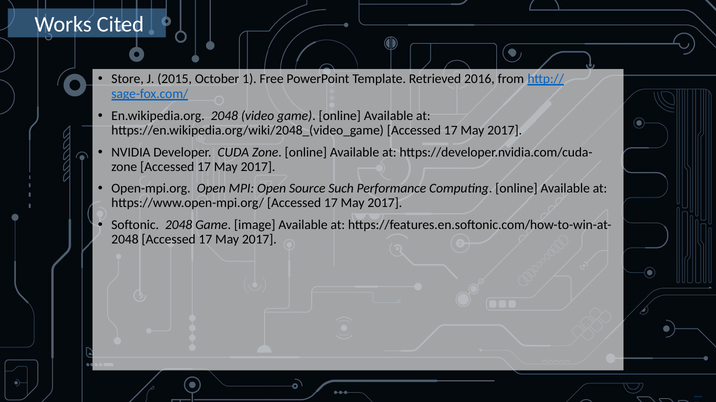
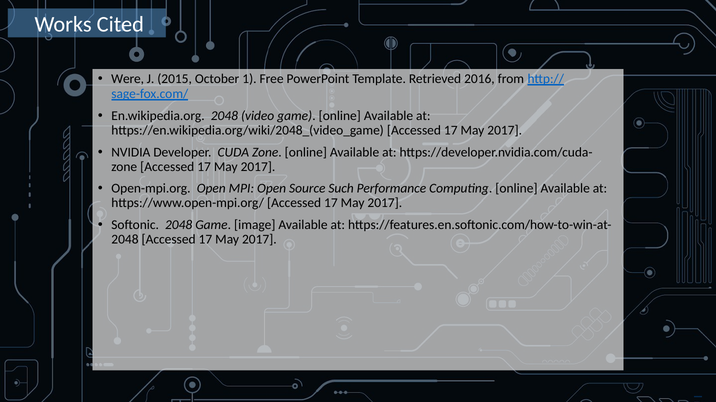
Store: Store -> Were
